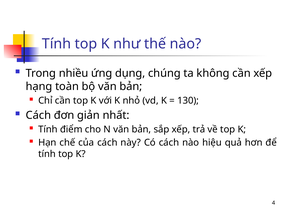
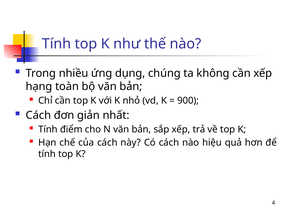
130: 130 -> 900
